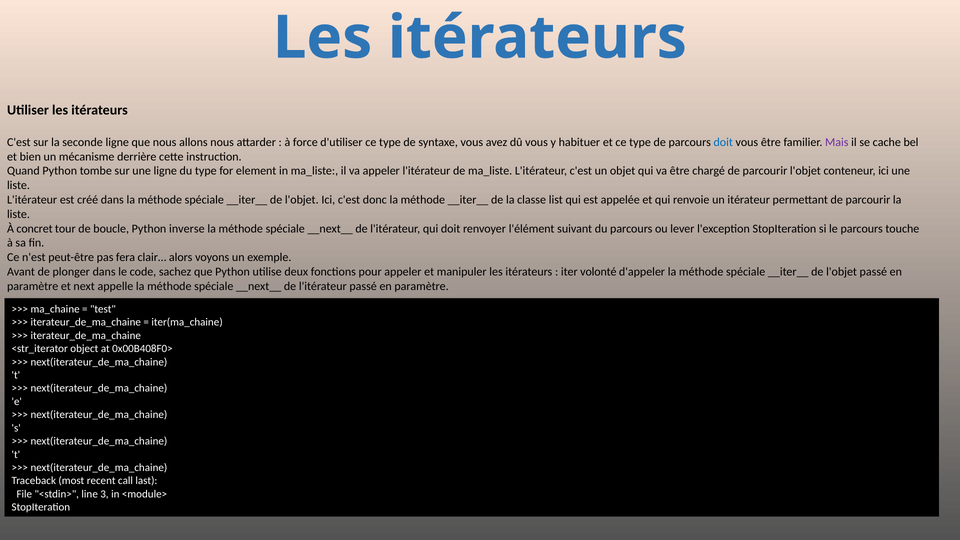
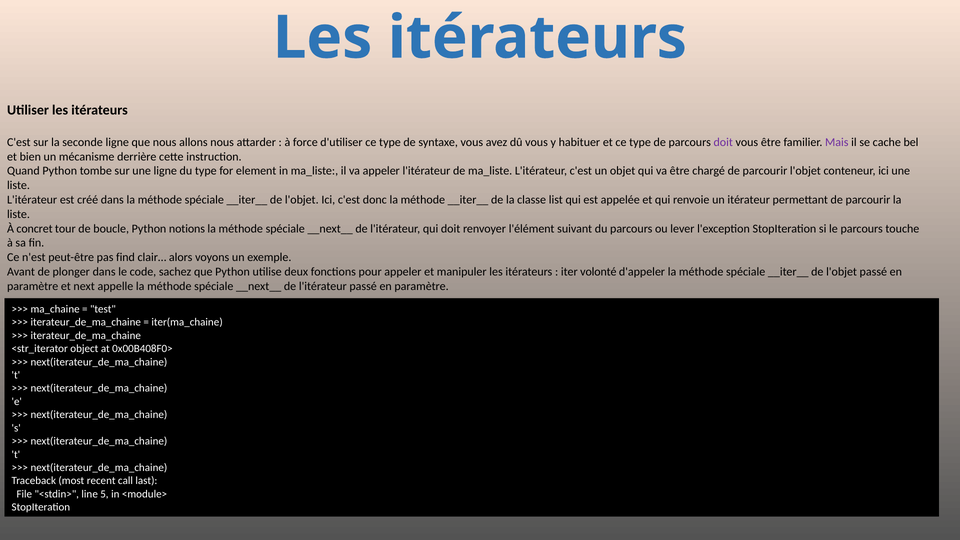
doit at (723, 142) colour: blue -> purple
inverse: inverse -> notions
fera: fera -> find
3: 3 -> 5
